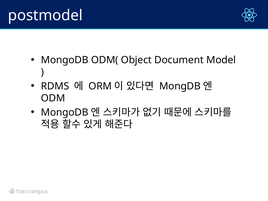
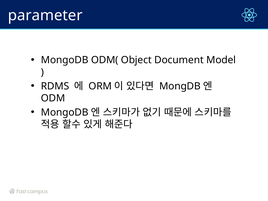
postmodel: postmodel -> parameter
